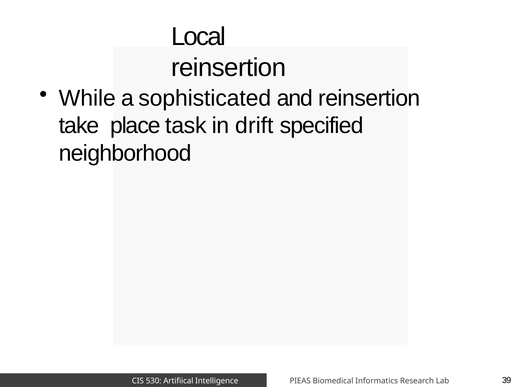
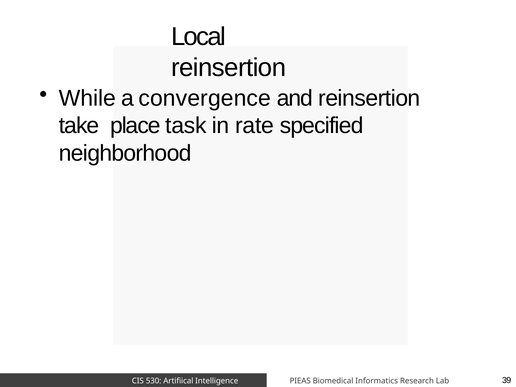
sophisticated: sophisticated -> convergence
drift: drift -> rate
